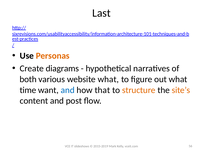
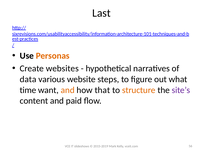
diagrams: diagrams -> websites
both: both -> data
website what: what -> steps
and at (68, 90) colour: blue -> orange
site’s colour: orange -> purple
post: post -> paid
